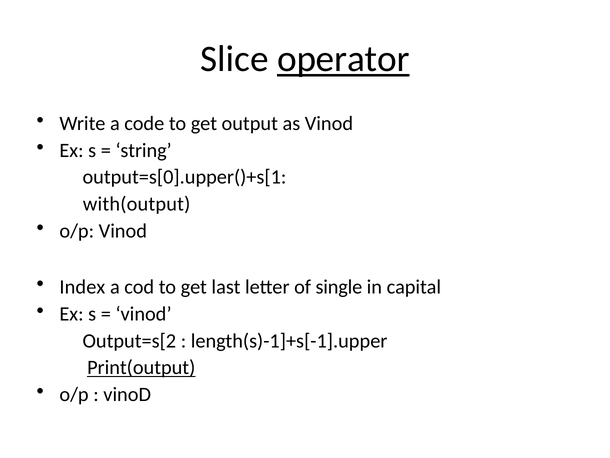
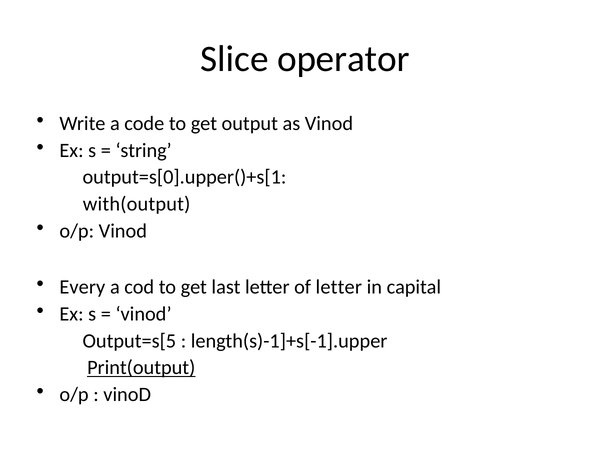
operator underline: present -> none
Index: Index -> Every
of single: single -> letter
Output=s[2: Output=s[2 -> Output=s[5
